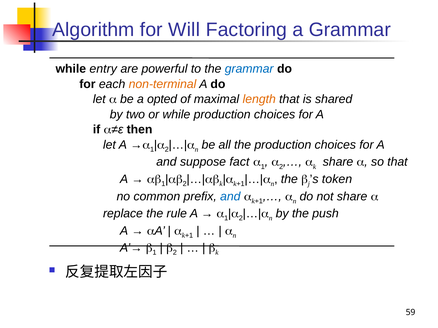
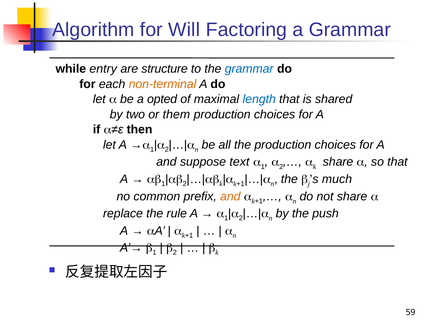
powerful: powerful -> structure
length colour: orange -> blue
or while: while -> them
fact: fact -> text
token: token -> much
and at (230, 197) colour: blue -> orange
